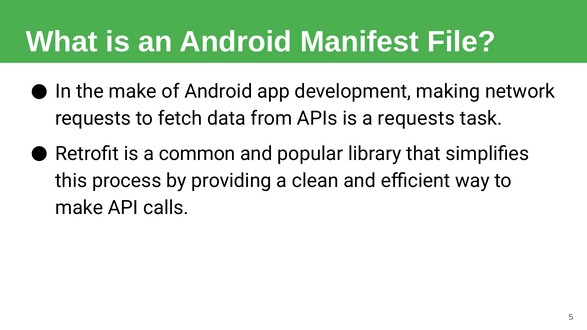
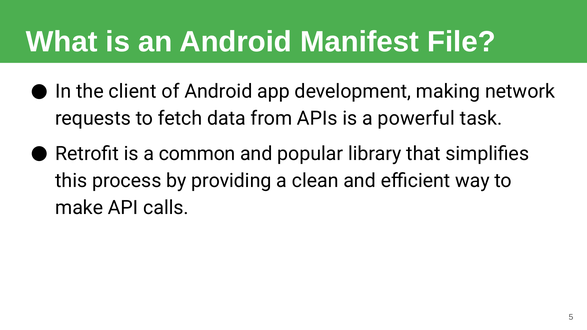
the make: make -> client
a requests: requests -> powerful
